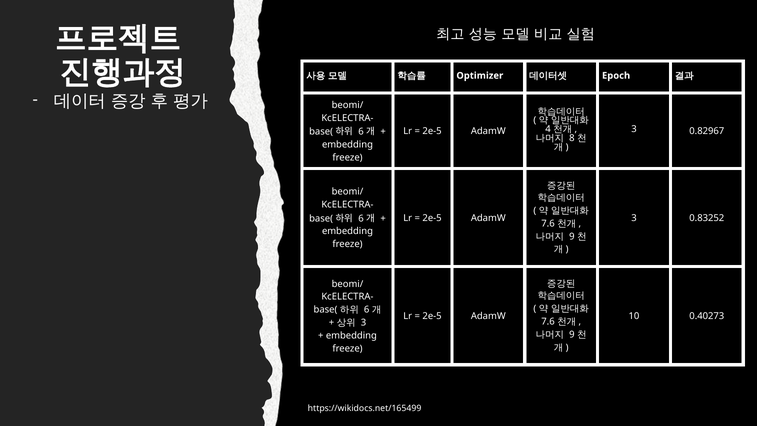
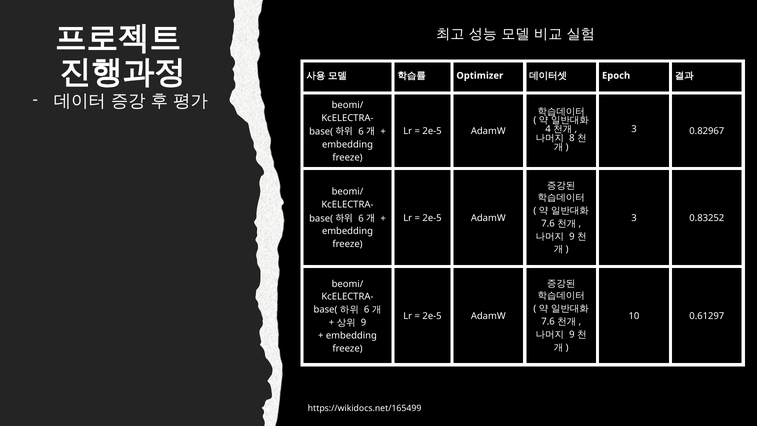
0.40273: 0.40273 -> 0.61297
3 at (364, 322): 3 -> 9
